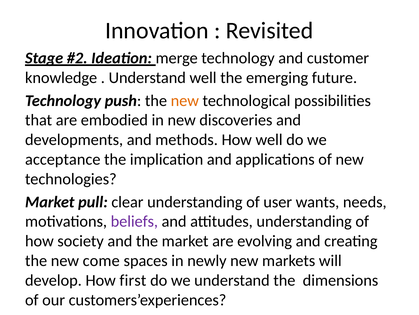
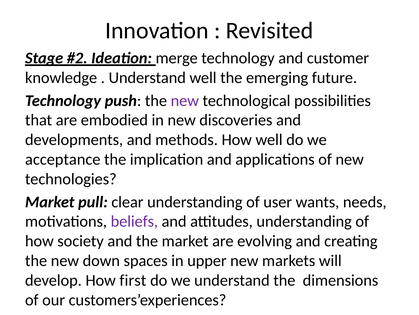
new at (185, 100) colour: orange -> purple
come: come -> down
newly: newly -> upper
